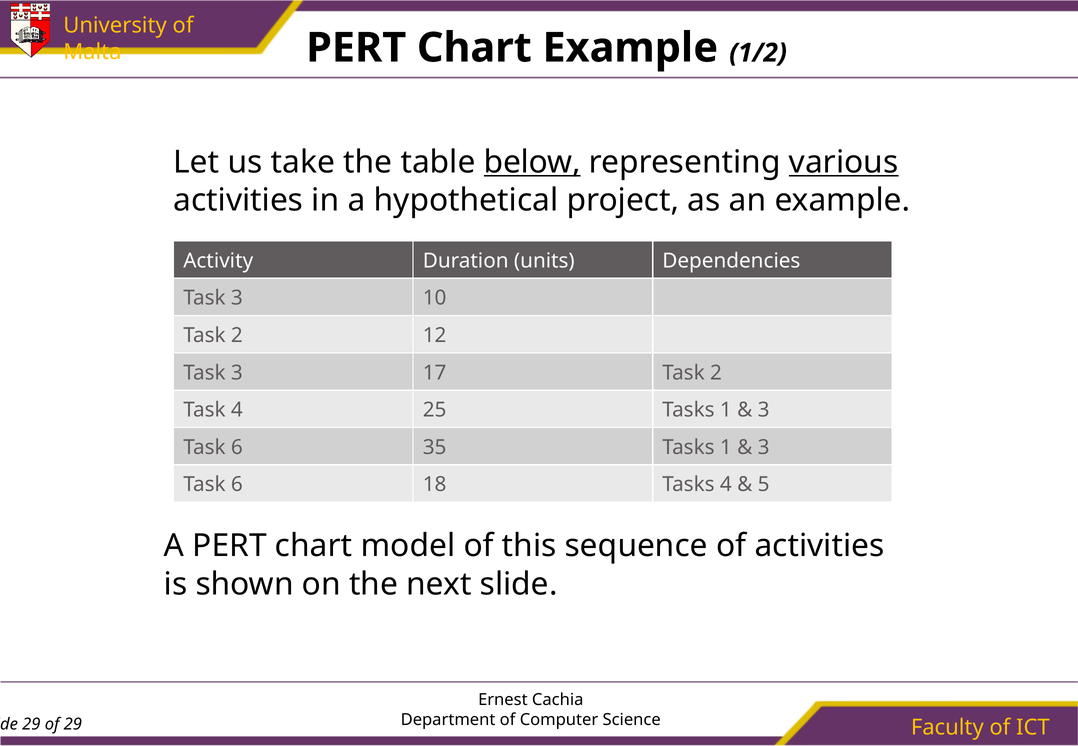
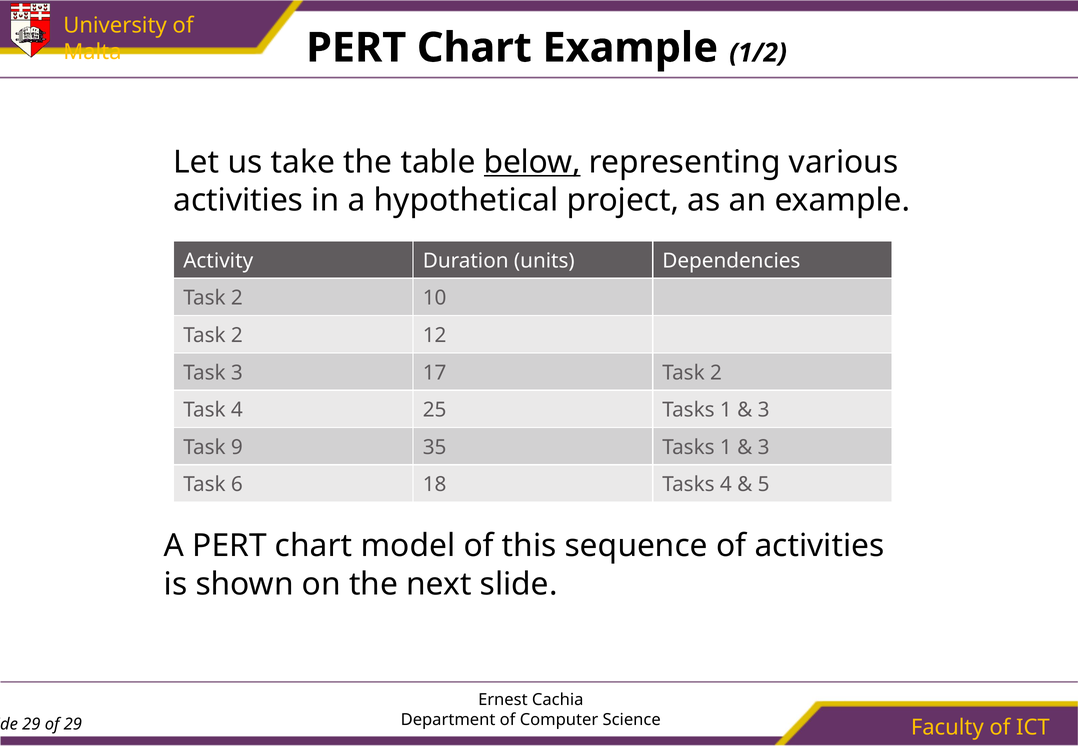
various underline: present -> none
3 at (237, 298): 3 -> 2
6 at (237, 448): 6 -> 9
